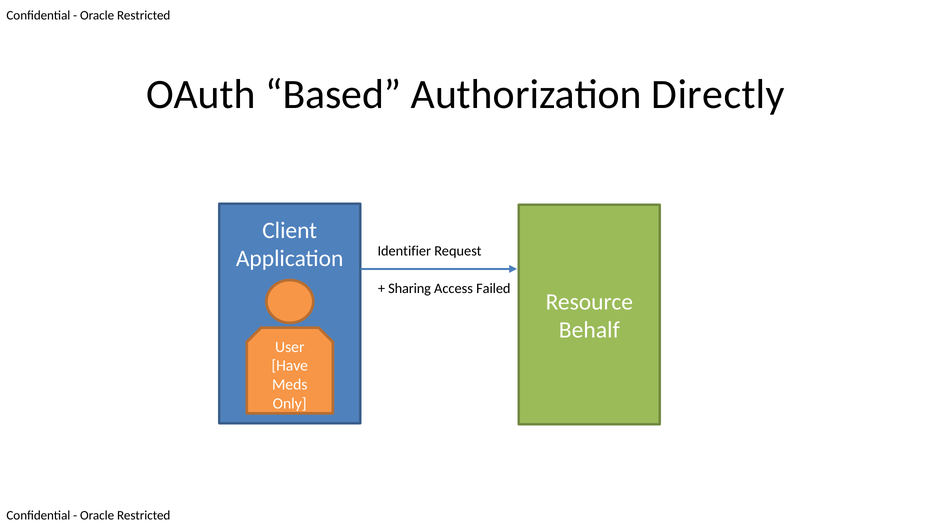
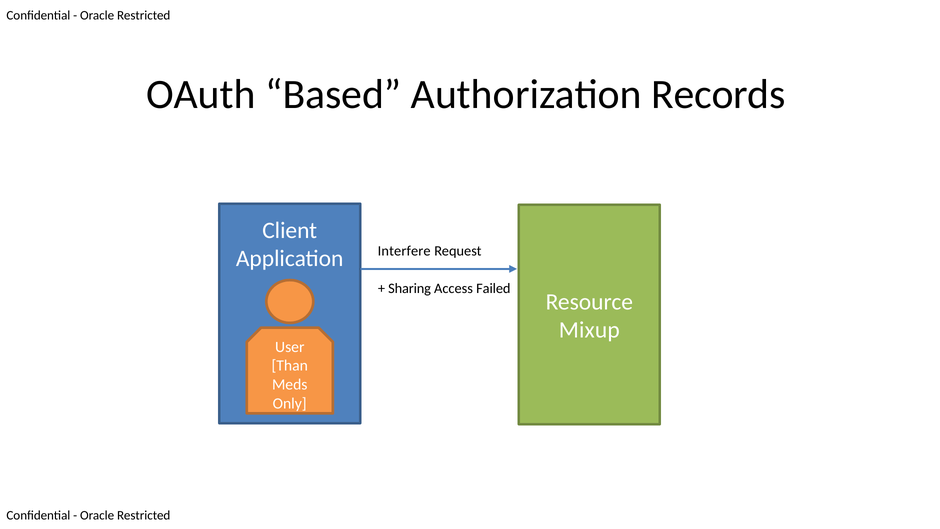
Directly: Directly -> Records
Identifier: Identifier -> Interfere
Behalf: Behalf -> Mixup
Have: Have -> Than
